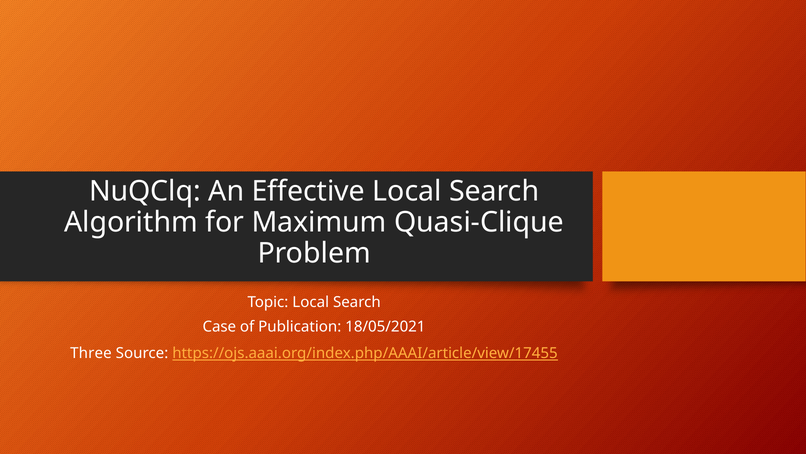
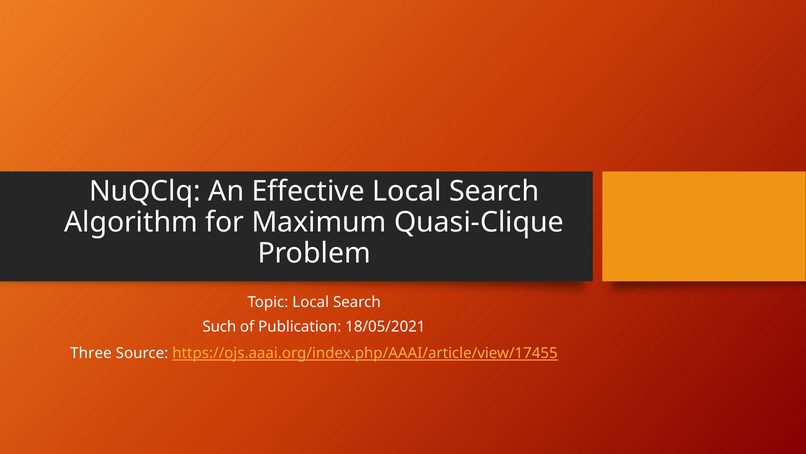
Case: Case -> Such
